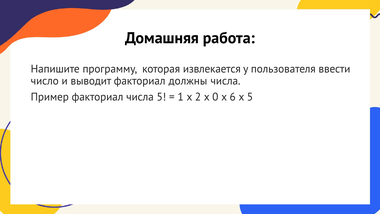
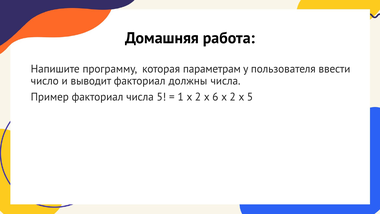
извлекается: извлекается -> параметрам
0: 0 -> 6
6 at (233, 97): 6 -> 2
